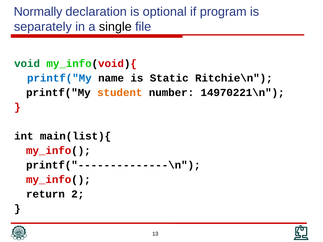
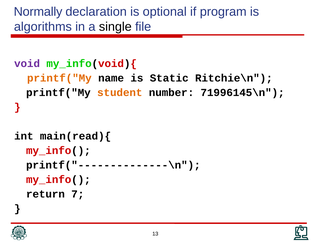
separately: separately -> algorithms
void colour: green -> purple
printf("My at (59, 78) colour: blue -> orange
14970221\n: 14970221\n -> 71996145\n
main(list){: main(list){ -> main(read){
2: 2 -> 7
